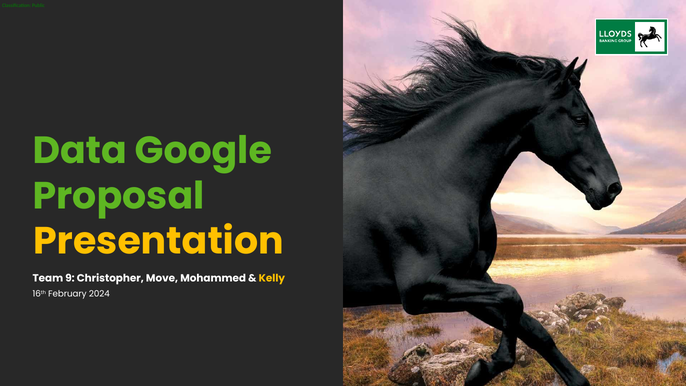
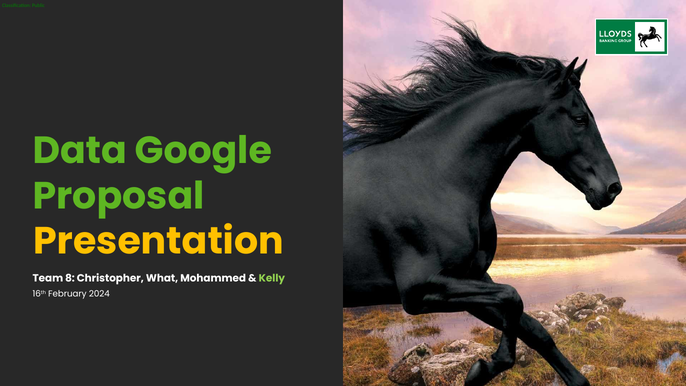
9: 9 -> 8
Move: Move -> What
Kelly colour: yellow -> light green
